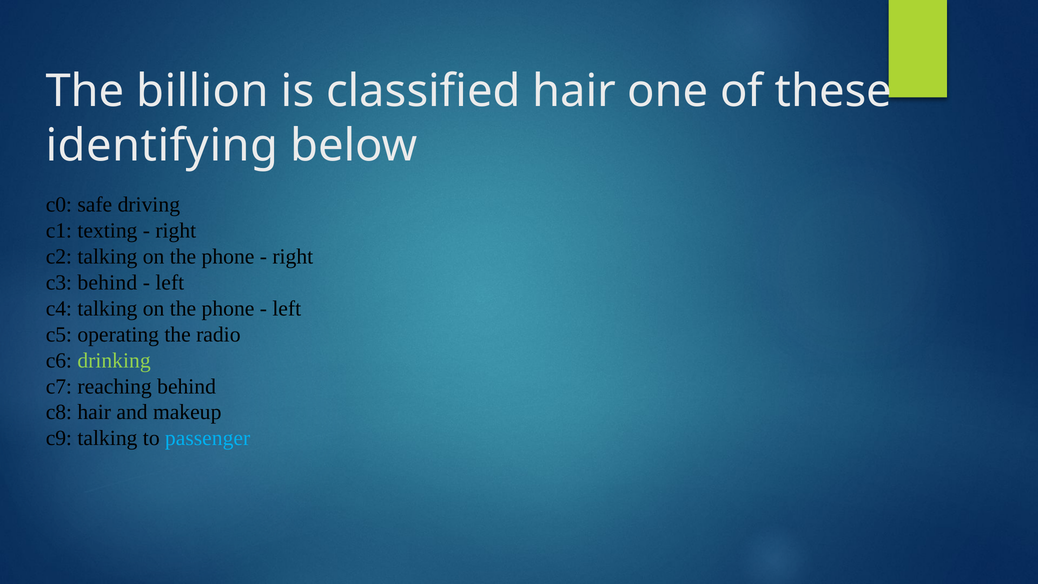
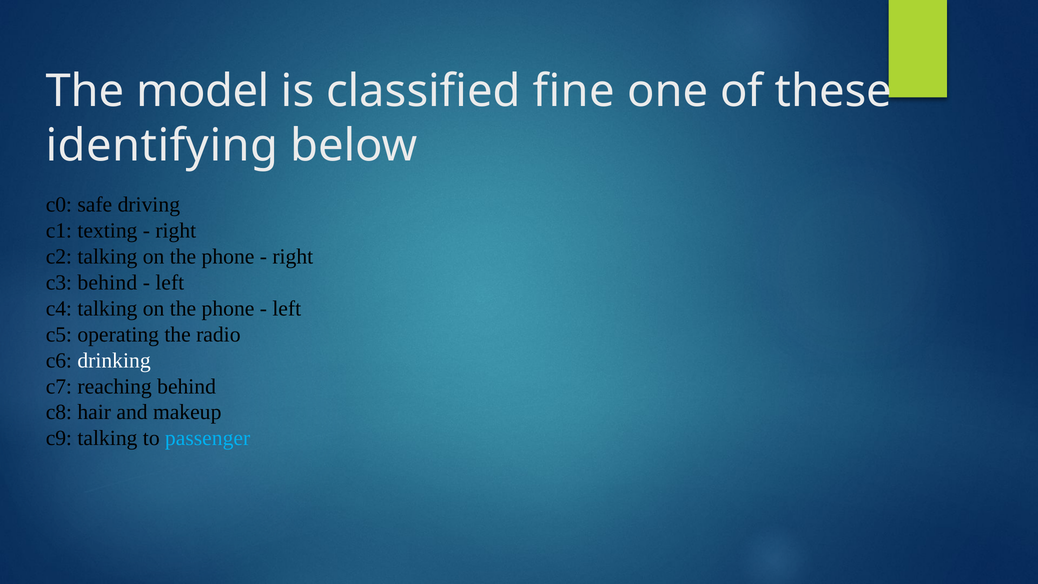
billion: billion -> model
classified hair: hair -> fine
drinking colour: light green -> white
